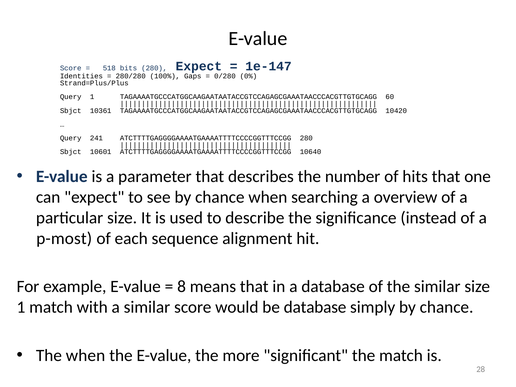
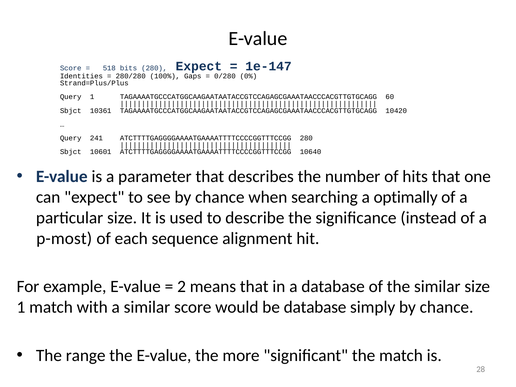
overview: overview -> optimally
8: 8 -> 2
The when: when -> range
